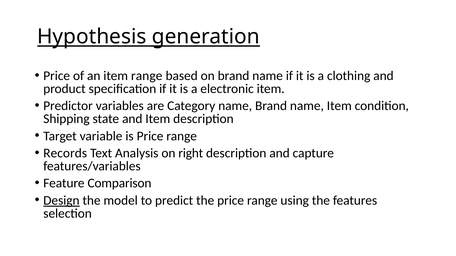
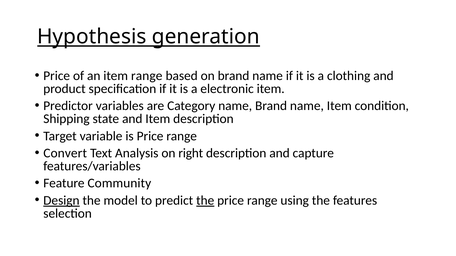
Records: Records -> Convert
Comparison: Comparison -> Community
the at (205, 201) underline: none -> present
